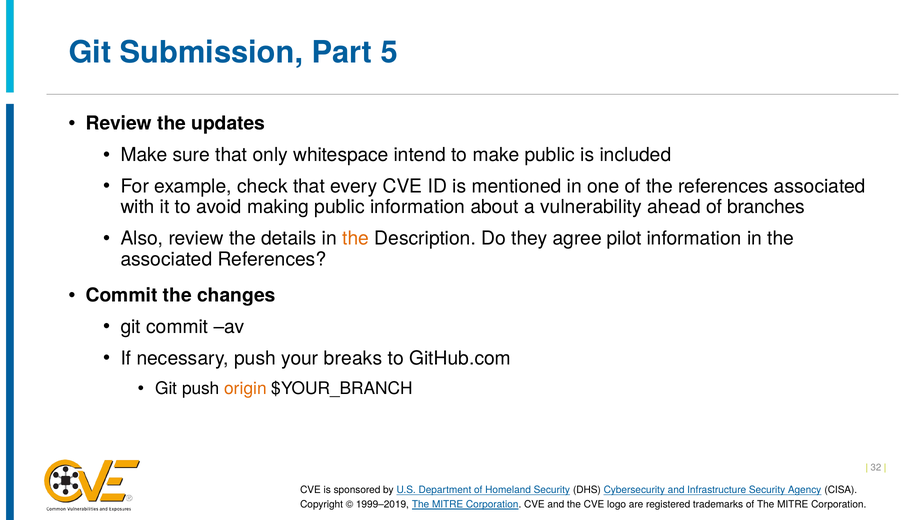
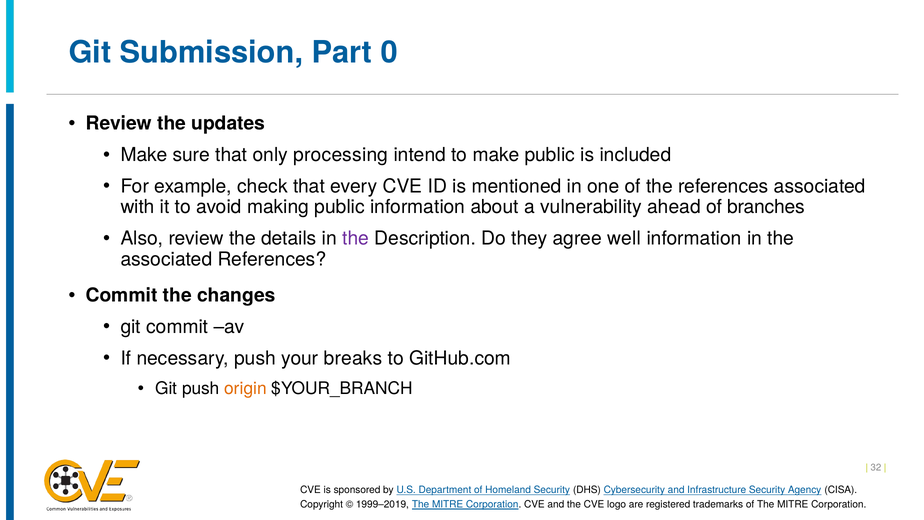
5: 5 -> 0
whitespace: whitespace -> processing
the at (356, 238) colour: orange -> purple
pilot: pilot -> well
